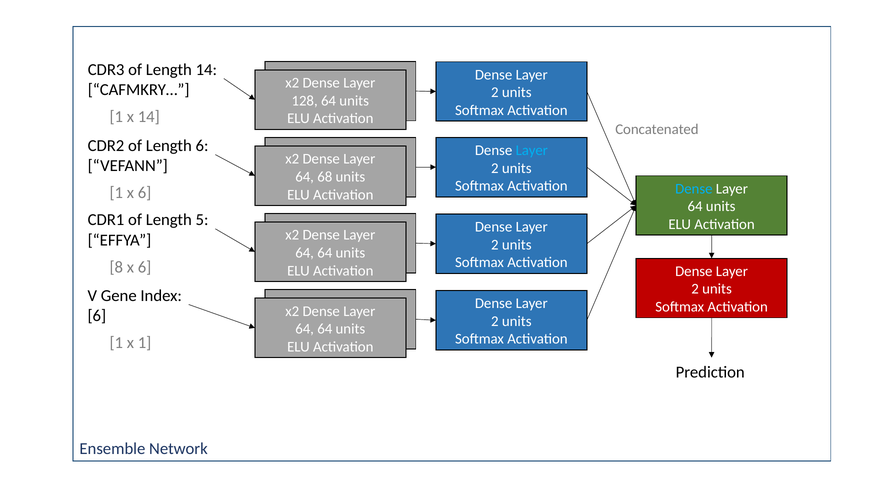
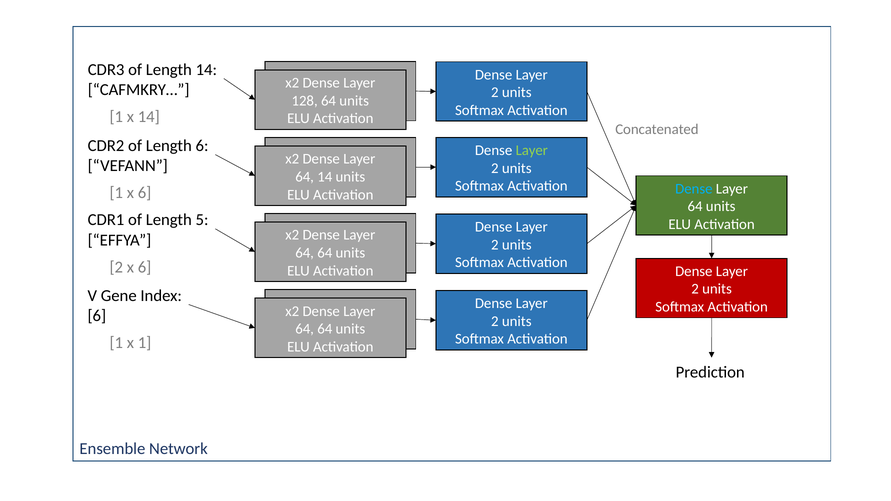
Layer at (532, 150) colour: light blue -> light green
64 68: 68 -> 14
8 at (116, 267): 8 -> 2
